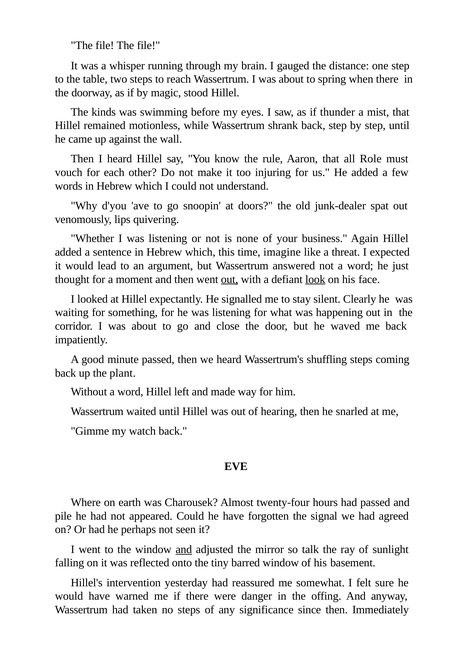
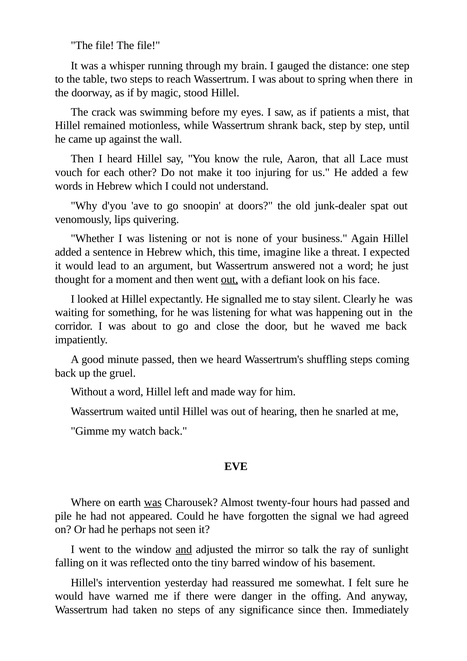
kinds: kinds -> crack
thunder: thunder -> patients
Role: Role -> Lace
look underline: present -> none
plant: plant -> gruel
was at (153, 502) underline: none -> present
